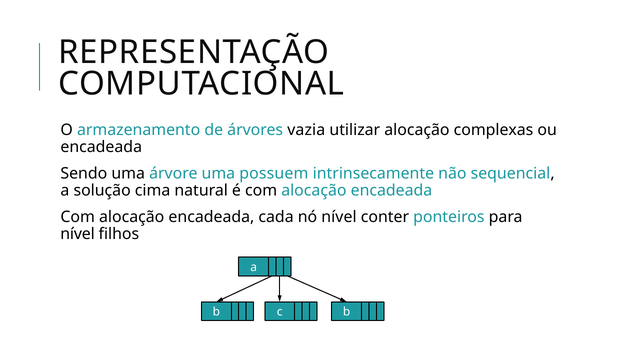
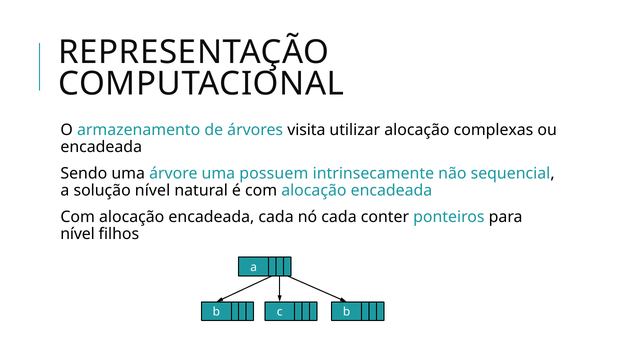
vazia: vazia -> visita
solução cima: cima -> nível
nó nível: nível -> cada
